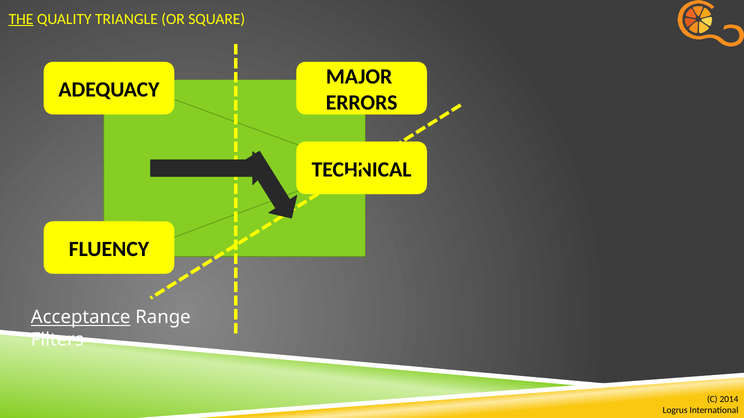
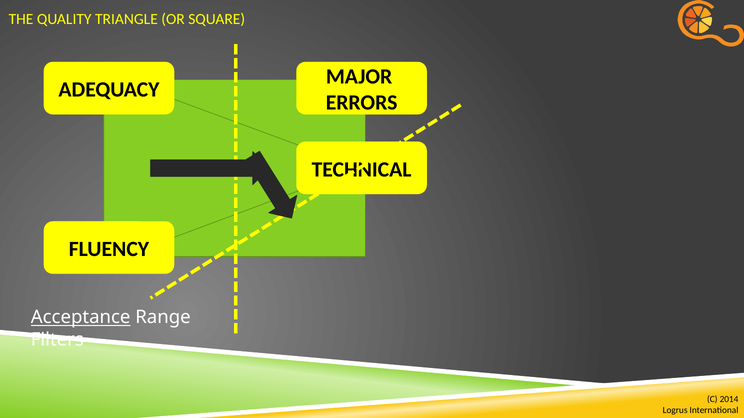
THE underline: present -> none
